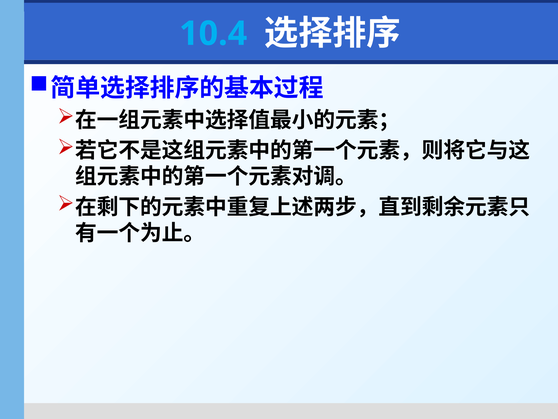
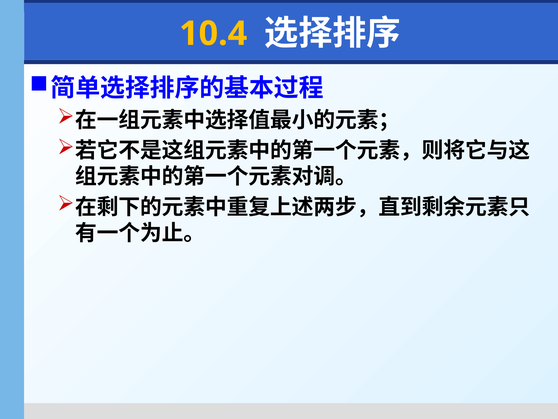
10.4 colour: light blue -> yellow
